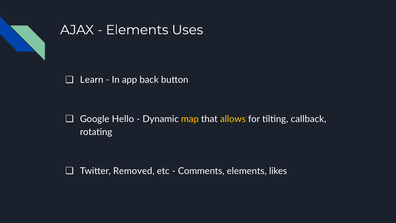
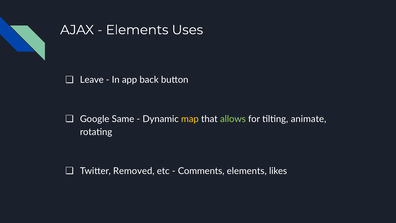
Learn: Learn -> Leave
Hello: Hello -> Same
allows colour: yellow -> light green
callback: callback -> animate
